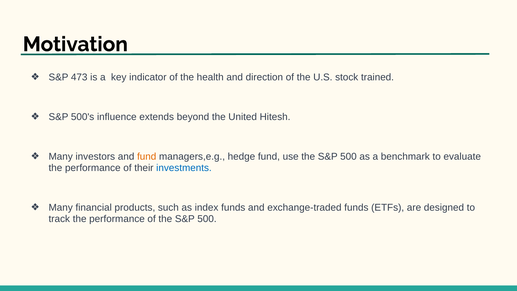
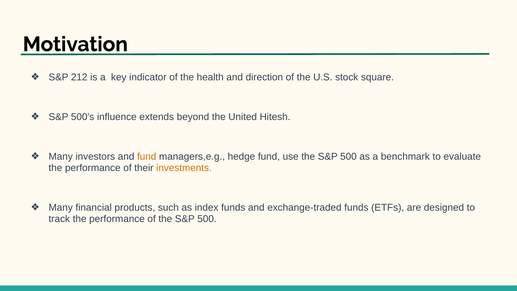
473: 473 -> 212
trained: trained -> square
investments colour: blue -> orange
